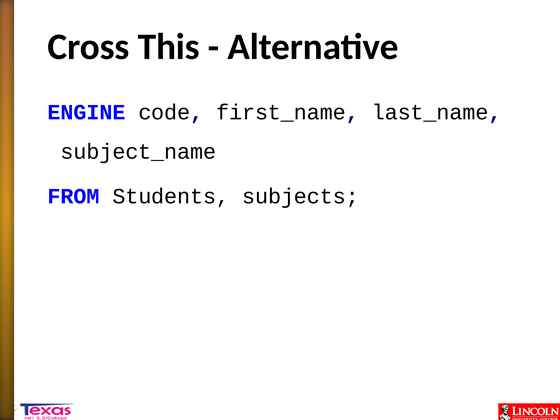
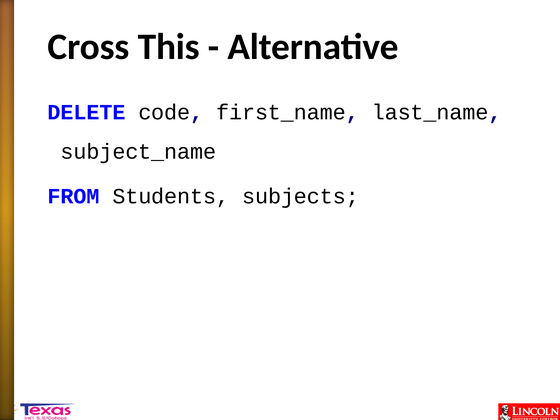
ENGINE: ENGINE -> DELETE
